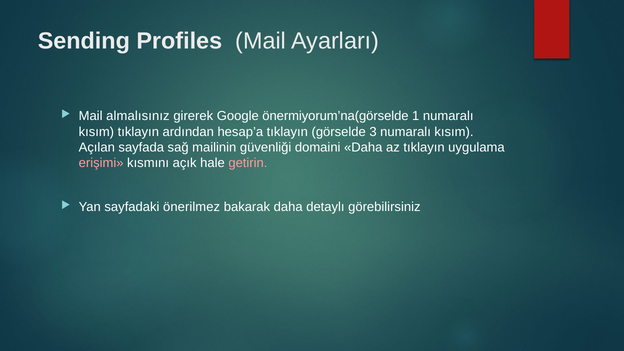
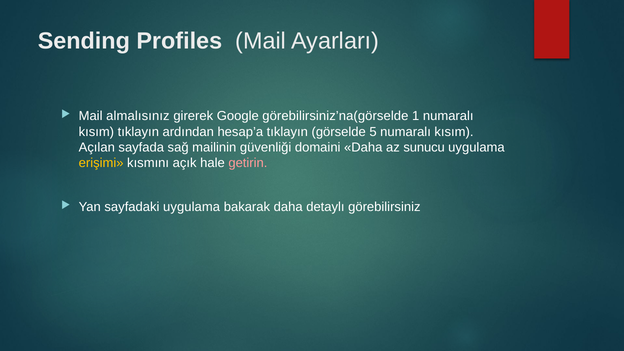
önermiyorum’na(görselde: önermiyorum’na(görselde -> görebilirsiniz’na(görselde
3: 3 -> 5
az tıklayın: tıklayın -> sunucu
erişimi colour: pink -> yellow
sayfadaki önerilmez: önerilmez -> uygulama
